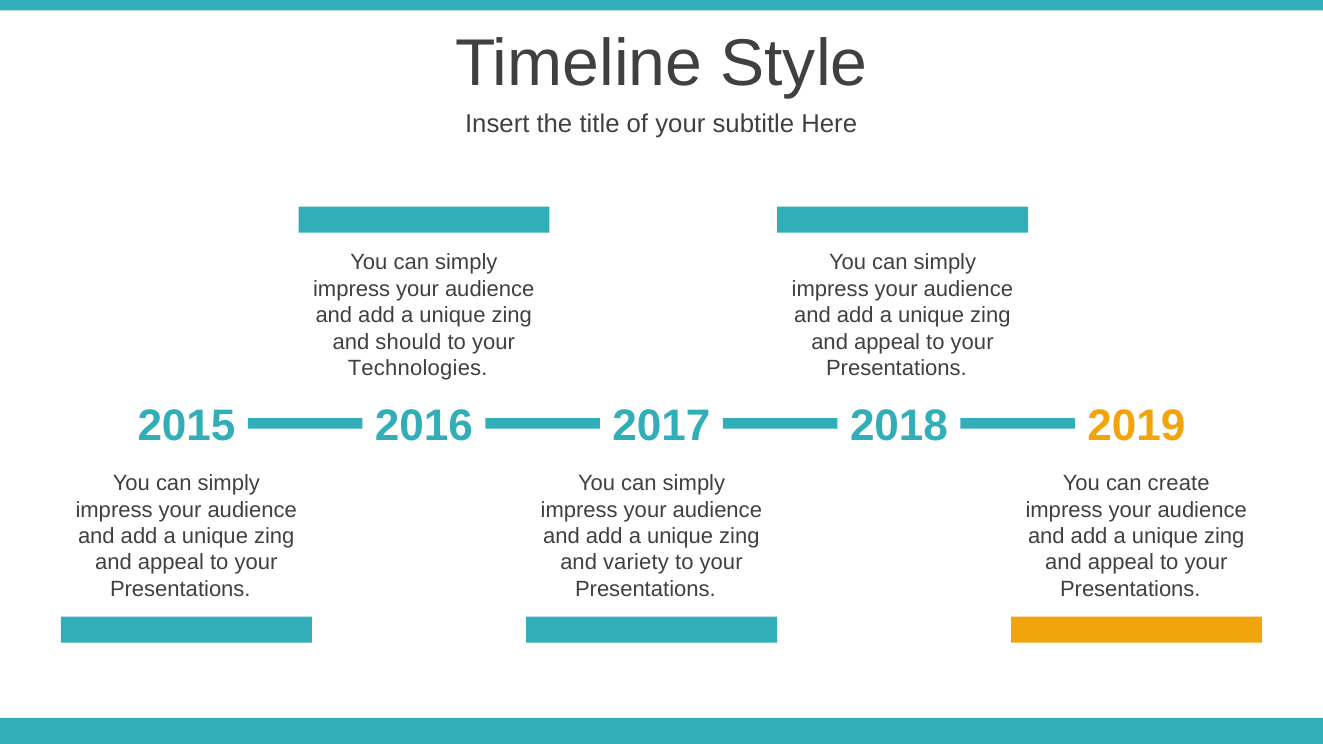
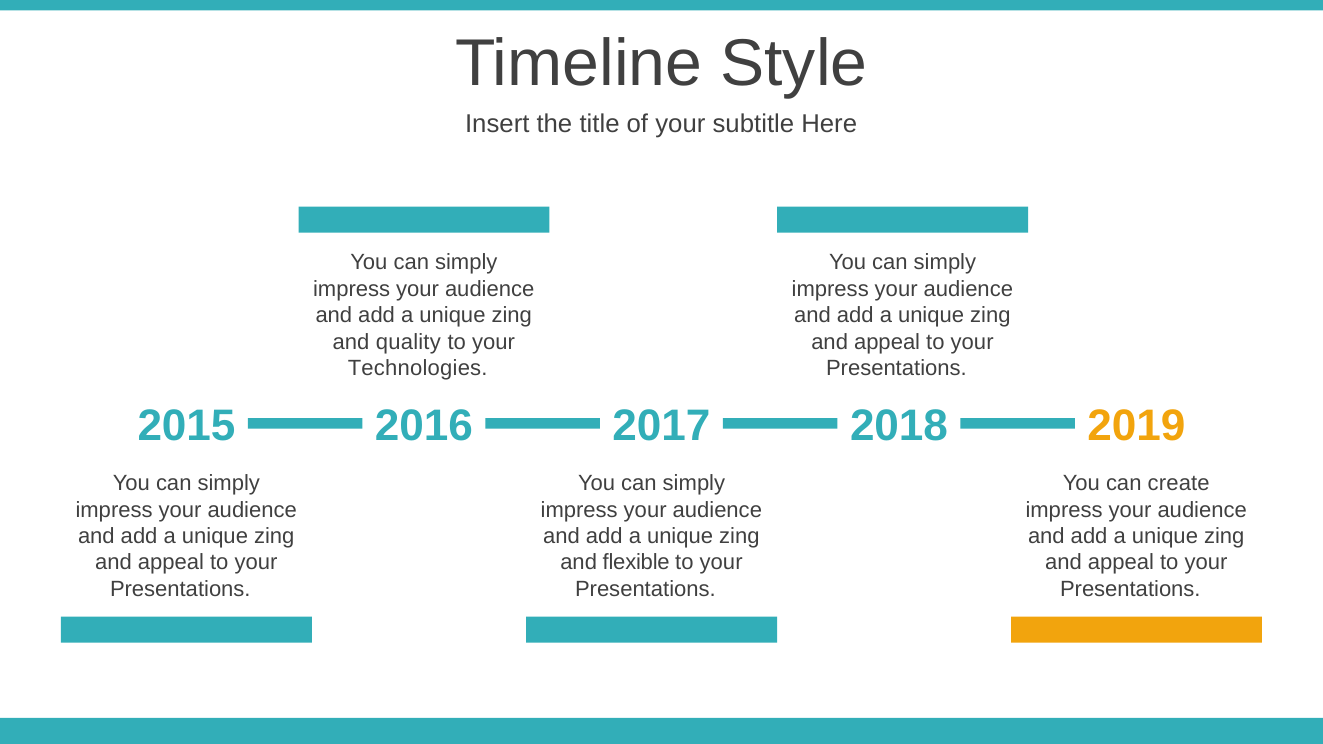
should: should -> quality
variety: variety -> flexible
